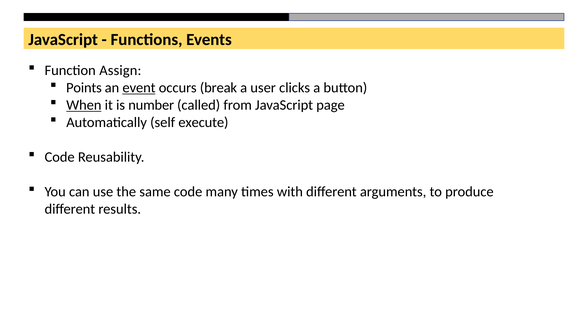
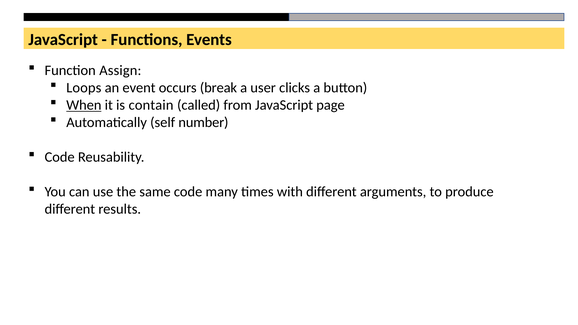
Points: Points -> Loops
event underline: present -> none
number: number -> contain
execute: execute -> number
